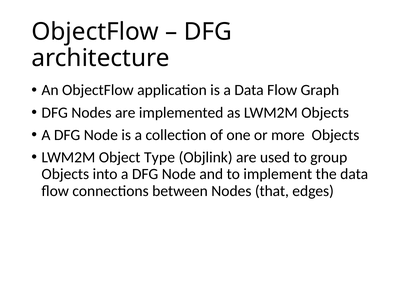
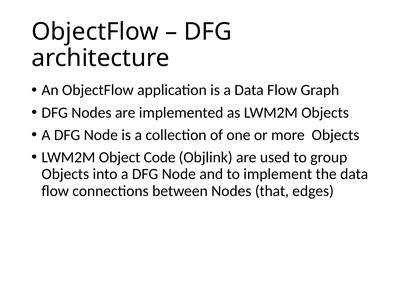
Type: Type -> Code
